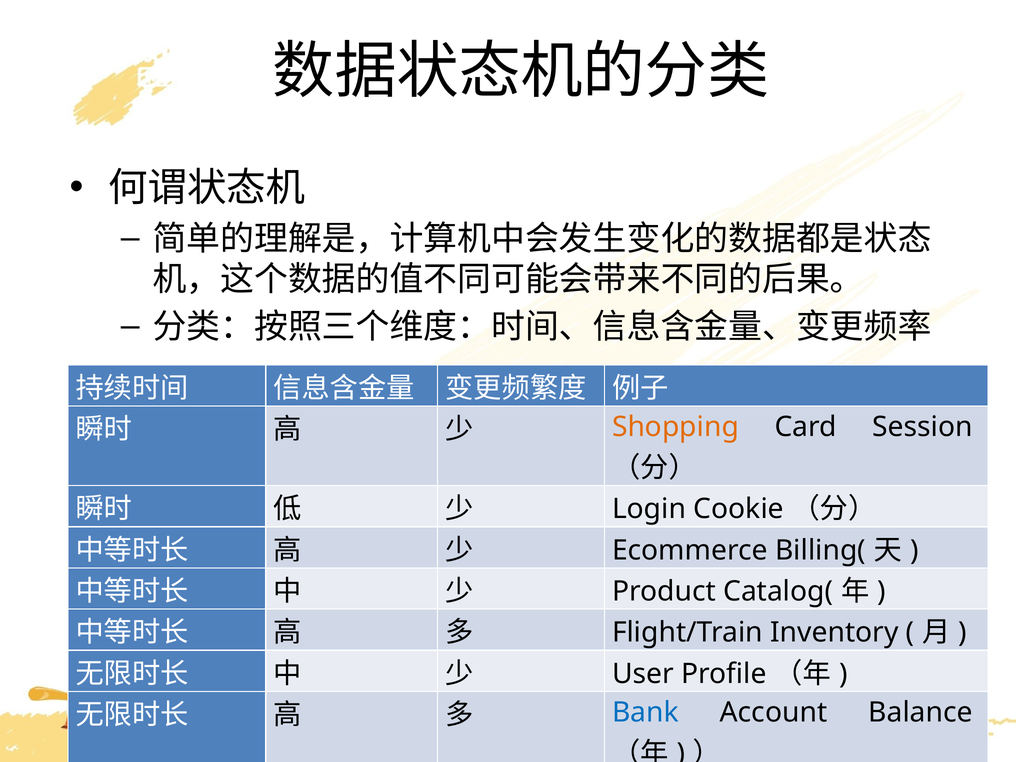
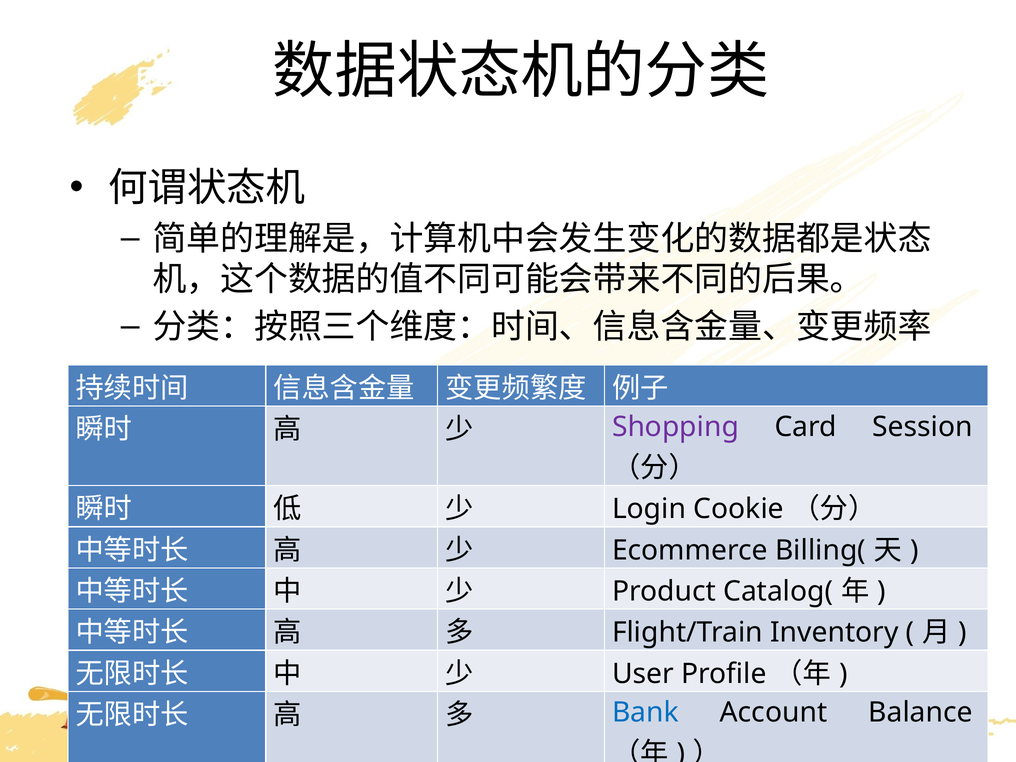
Shopping colour: orange -> purple
